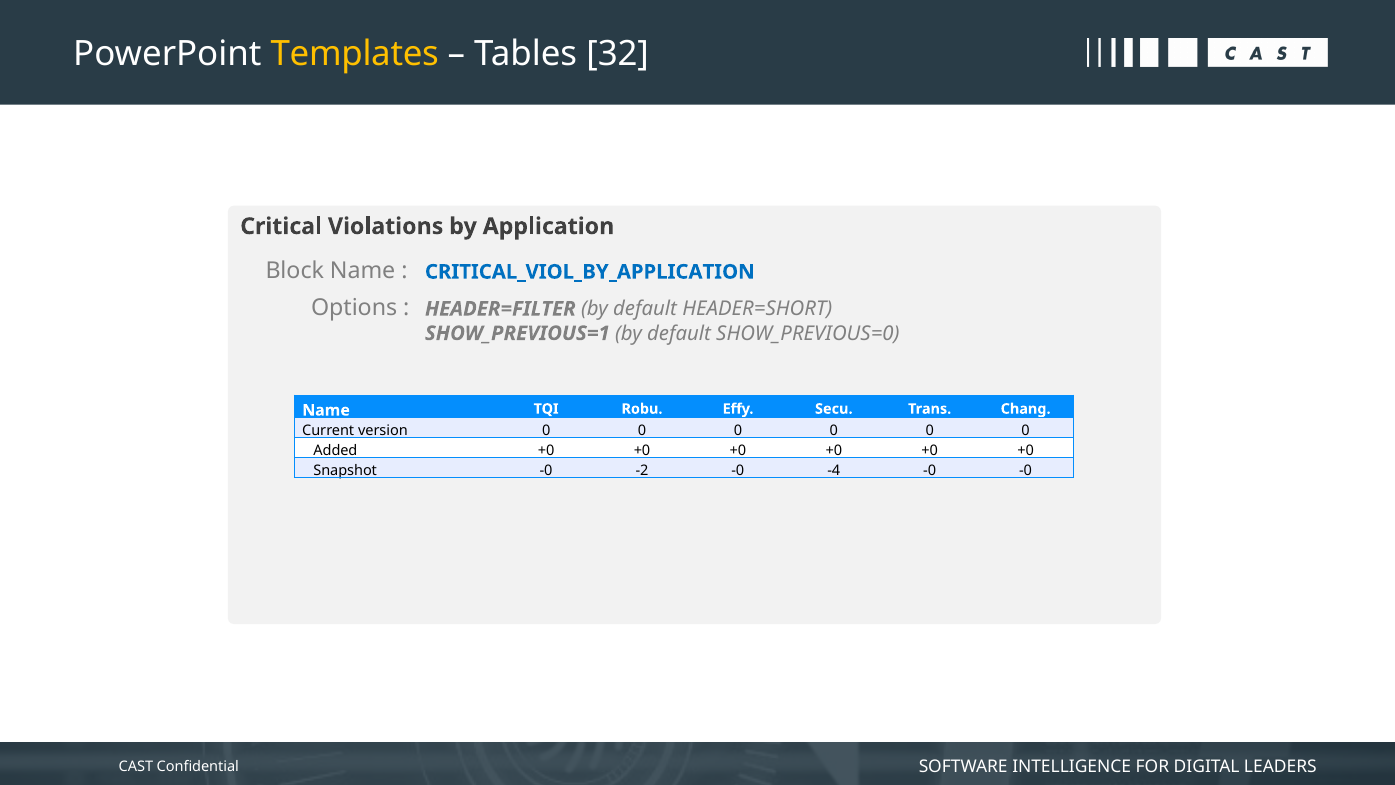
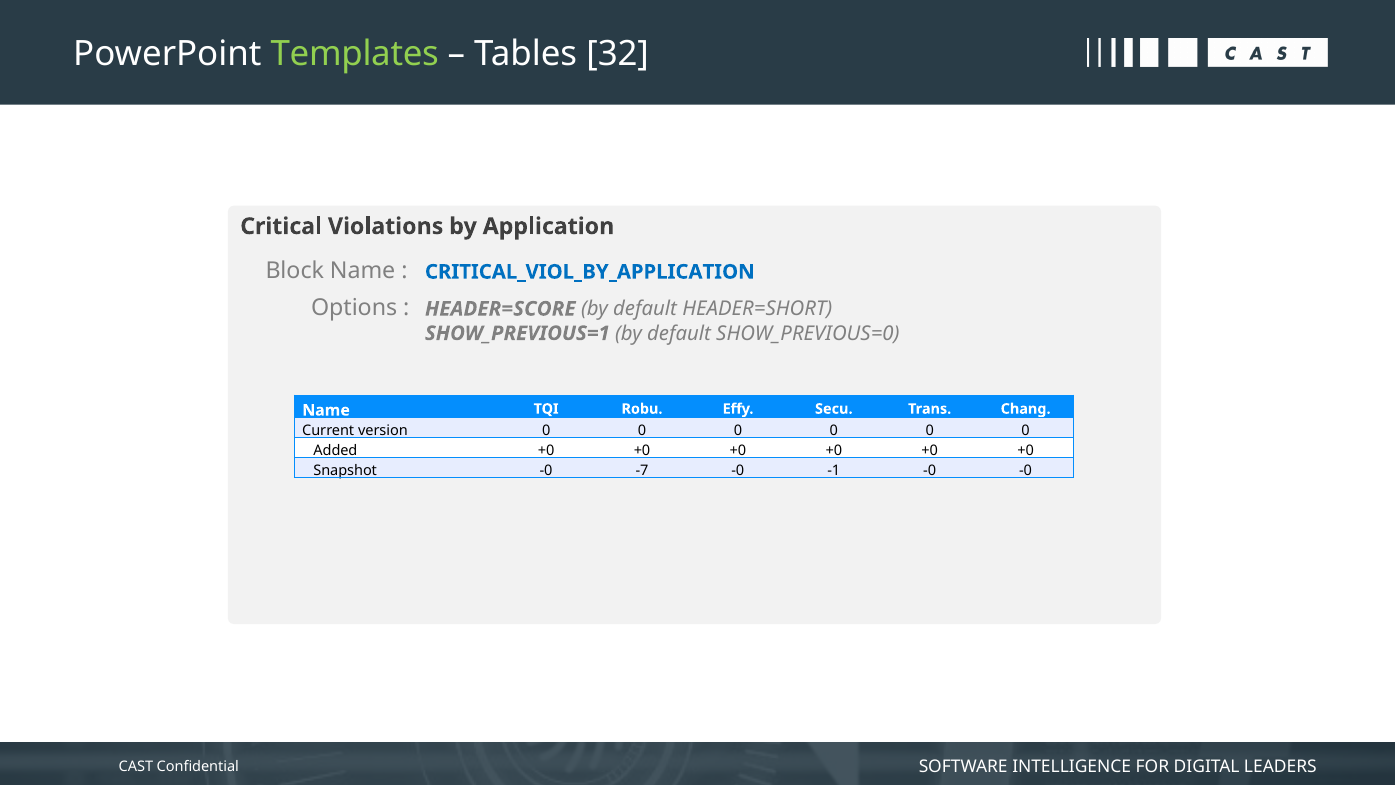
Templates colour: yellow -> light green
HEADER=FILTER: HEADER=FILTER -> HEADER=SCORE
-2: -2 -> -7
-4: -4 -> -1
